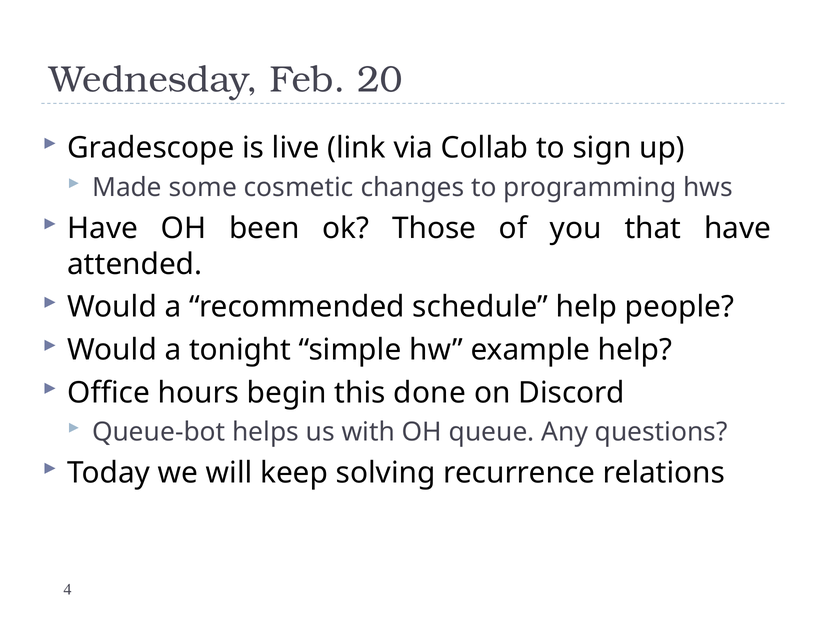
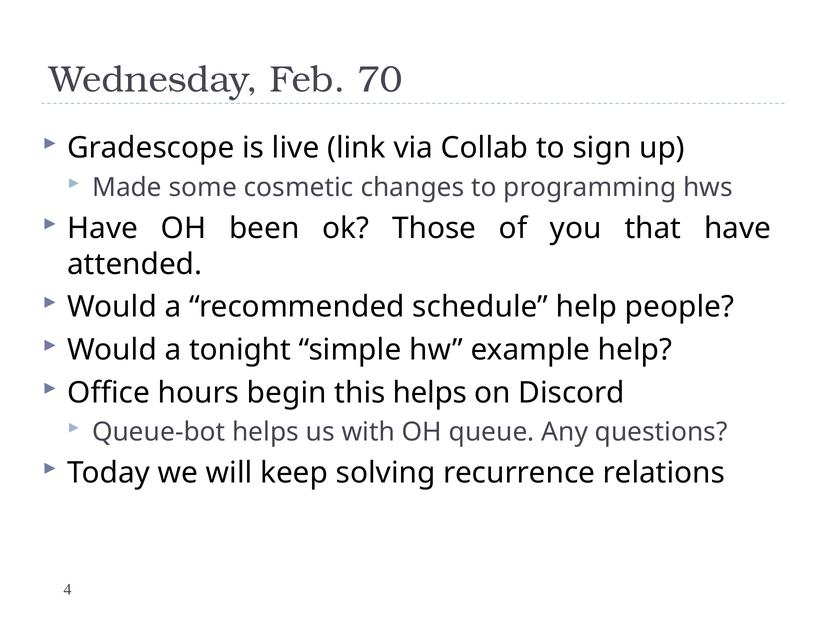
20: 20 -> 70
this done: done -> helps
